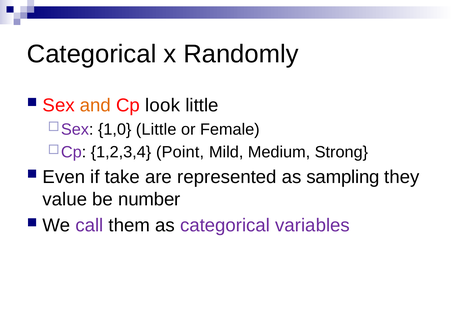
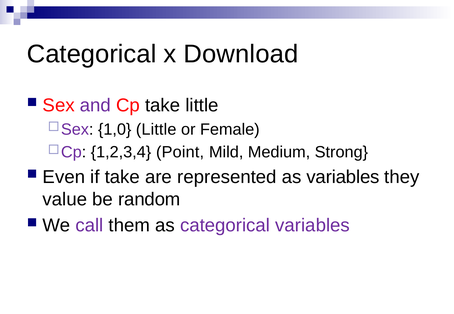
Randomly: Randomly -> Download
and colour: orange -> purple
Cp look: look -> take
as sampling: sampling -> variables
number: number -> random
